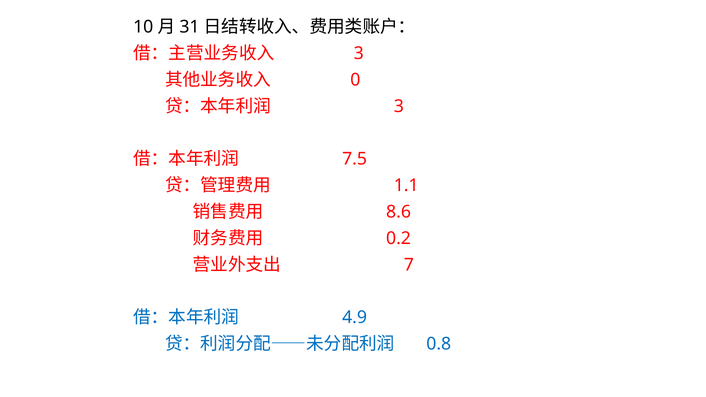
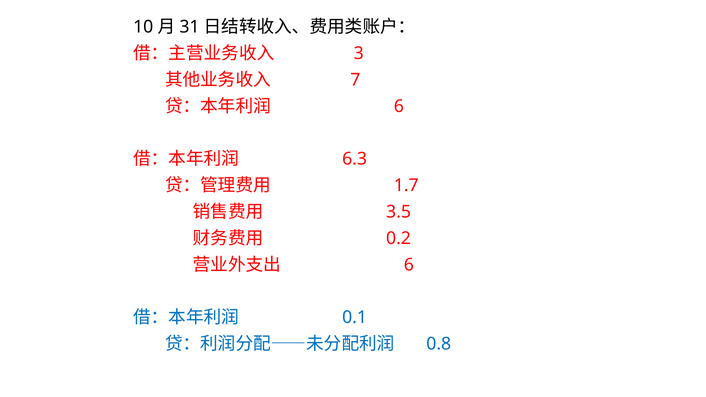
0: 0 -> 7
3 at (399, 106): 3 -> 6
7.5: 7.5 -> 6.3
1.1: 1.1 -> 1.7
8.6: 8.6 -> 3.5
7 at (409, 265): 7 -> 6
4.9: 4.9 -> 0.1
